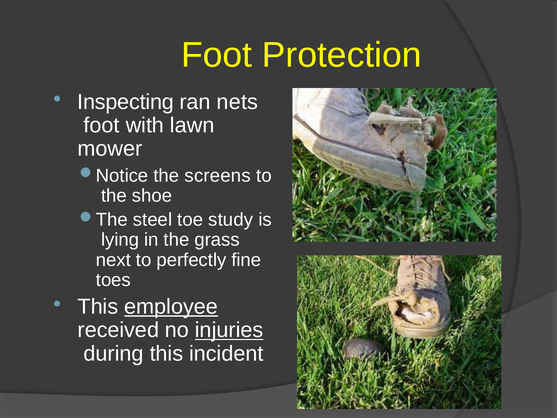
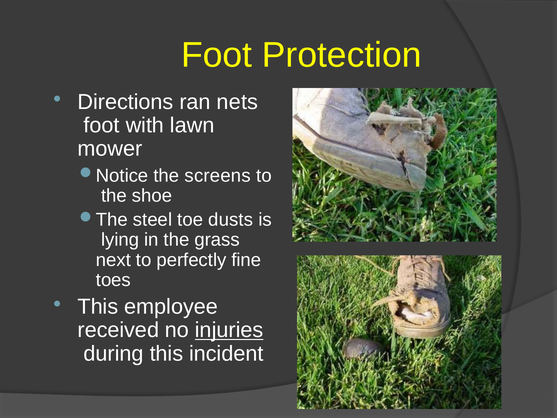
Inspecting: Inspecting -> Directions
study: study -> dusts
employee underline: present -> none
